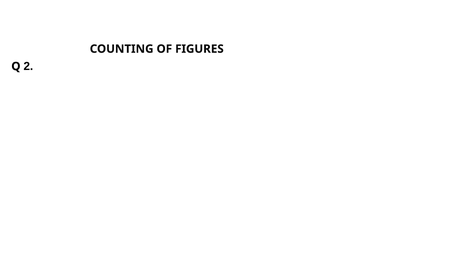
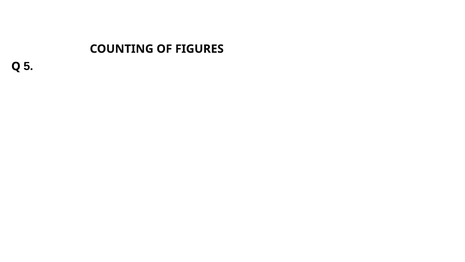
2: 2 -> 5
